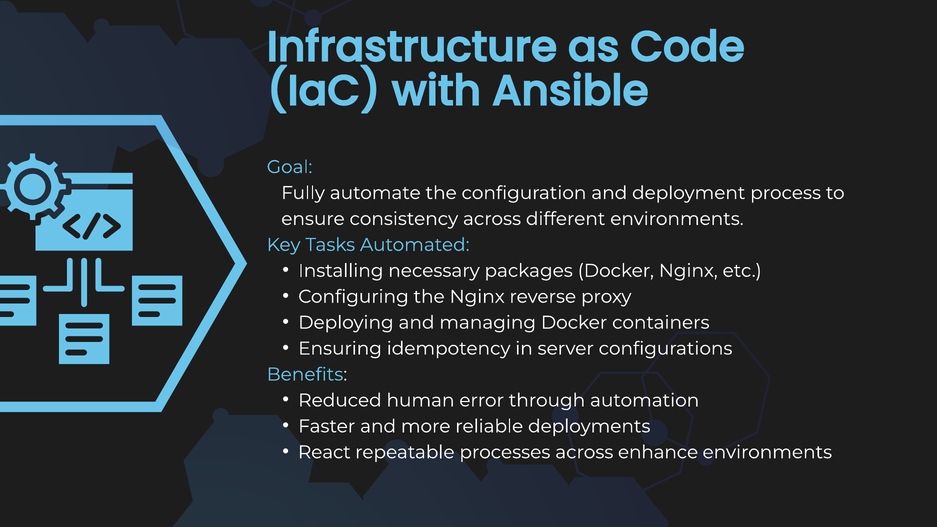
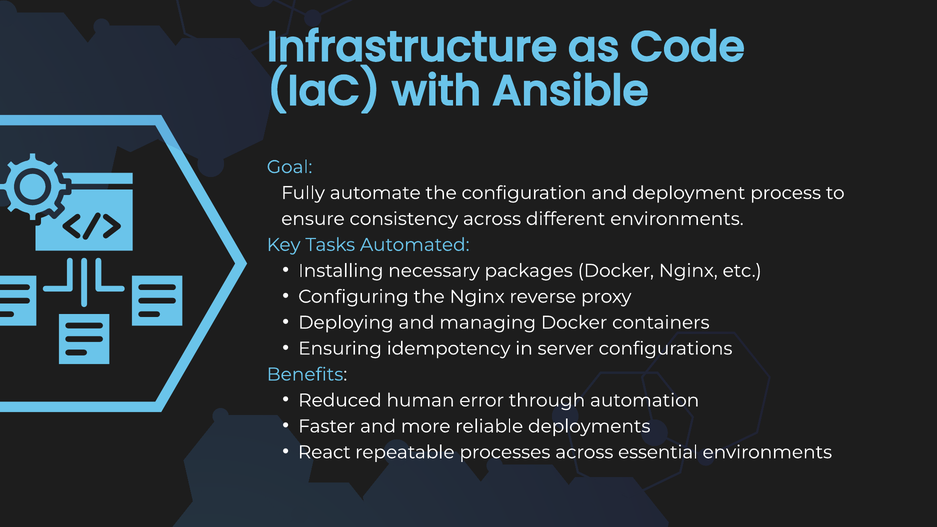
enhance: enhance -> essential
